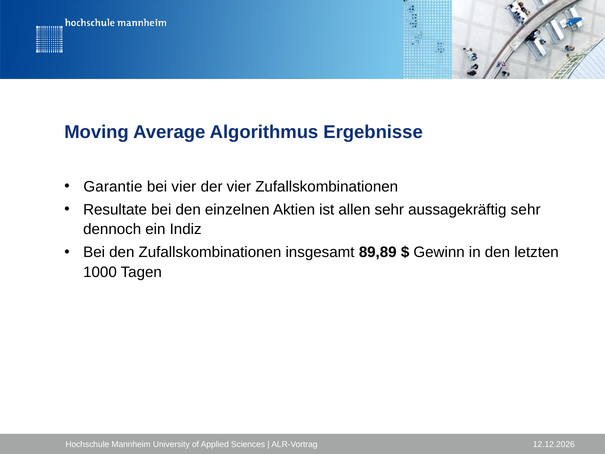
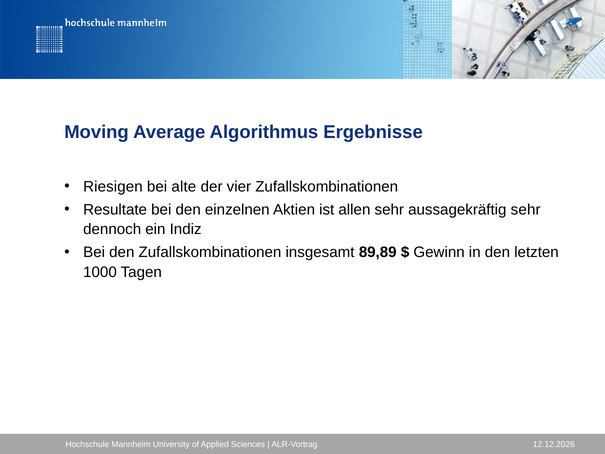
Garantie: Garantie -> Riesigen
bei vier: vier -> alte
